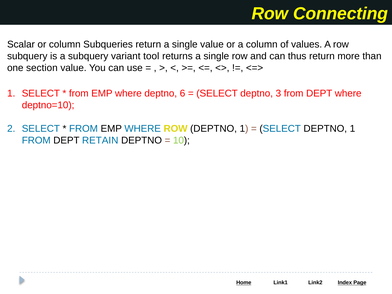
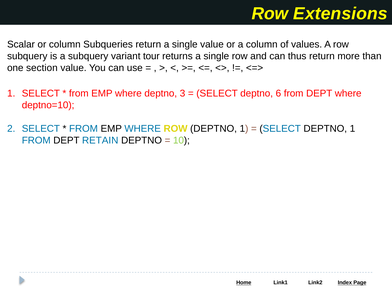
Connecting: Connecting -> Extensions
tool: tool -> tour
6: 6 -> 3
3: 3 -> 6
